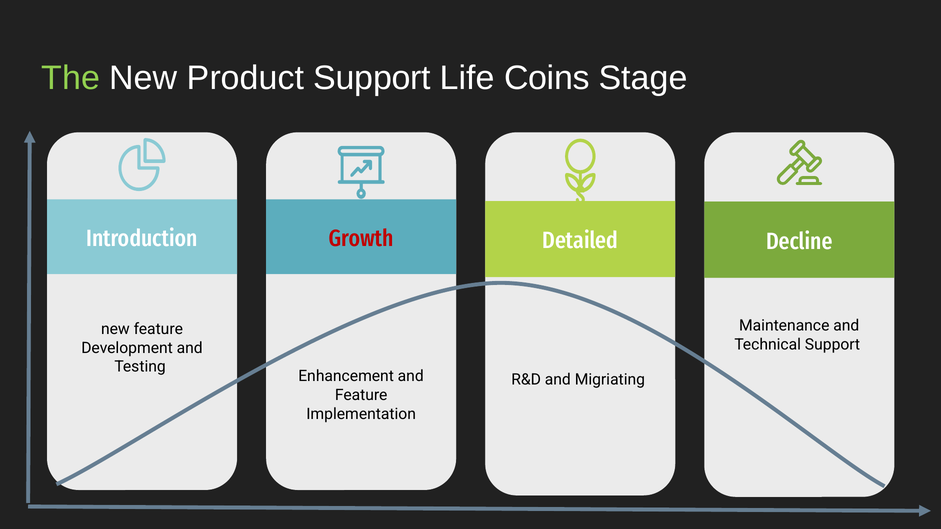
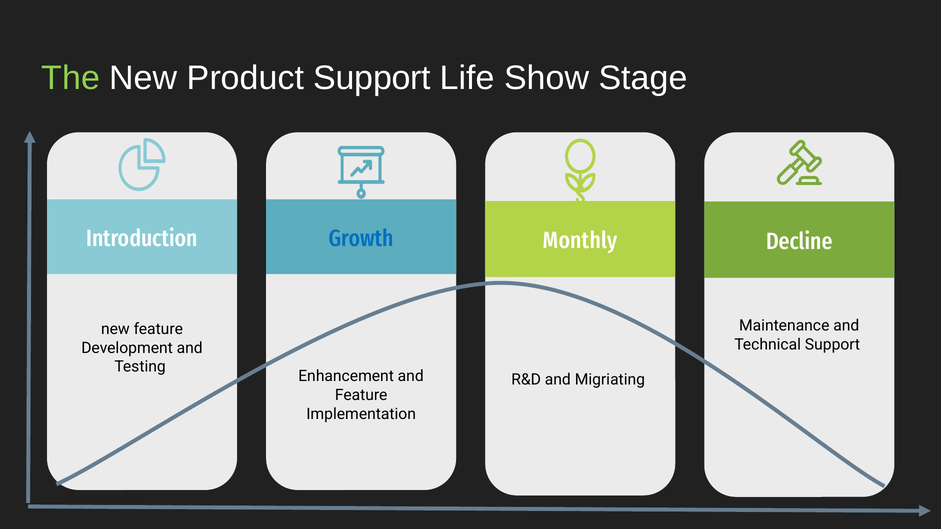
Coins: Coins -> Show
Growth colour: red -> blue
Detailed: Detailed -> Monthly
